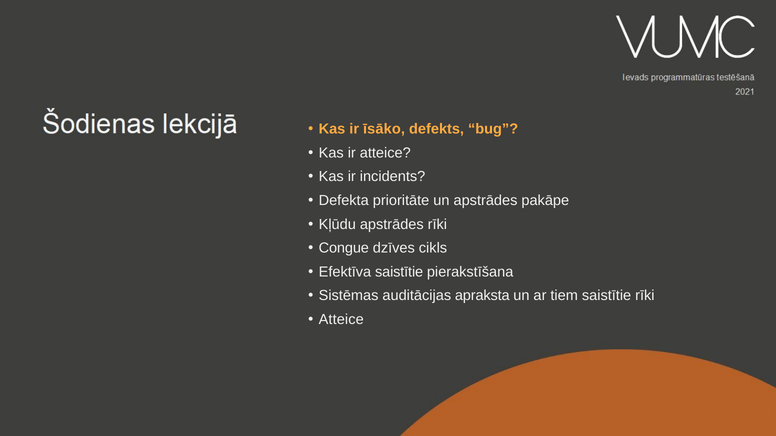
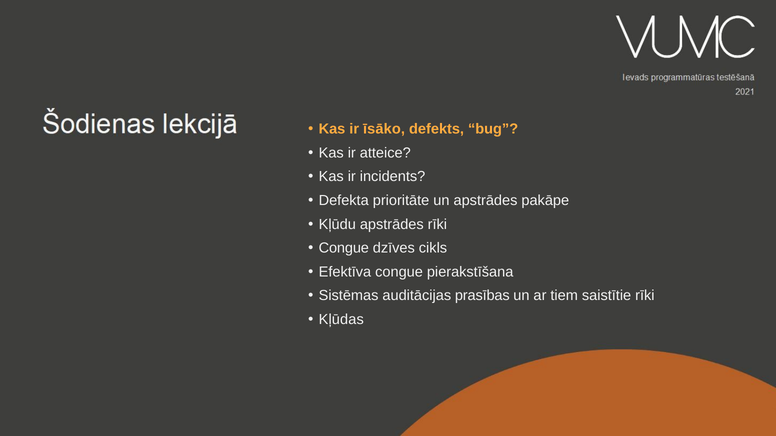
Efektīva saistītie: saistītie -> congue
apraksta: apraksta -> prasības
Atteice at (341, 320): Atteice -> Kļūdas
